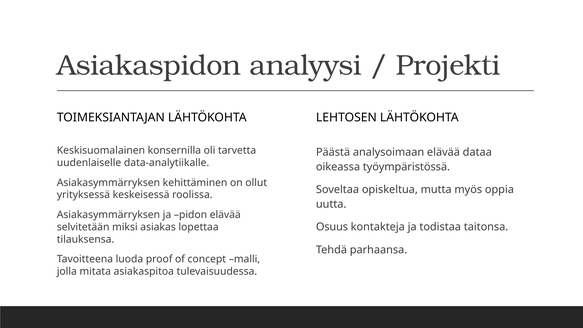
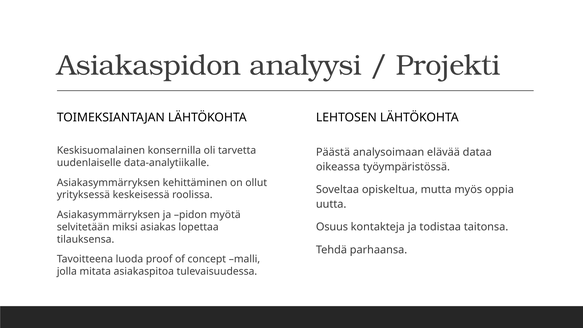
pidon elävää: elävää -> myötä
